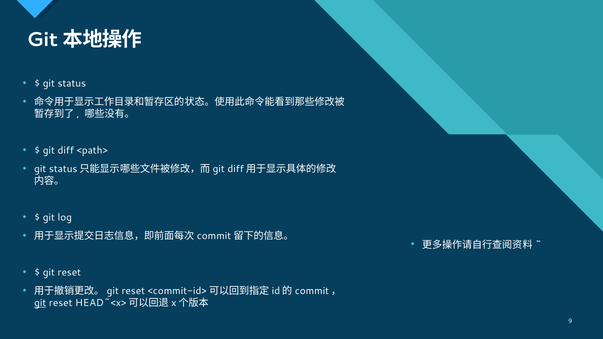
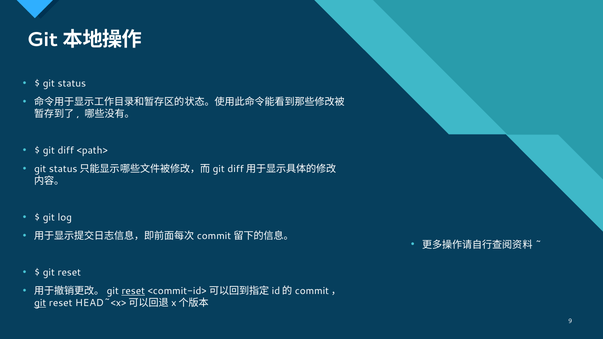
reset at (133, 291) underline: none -> present
